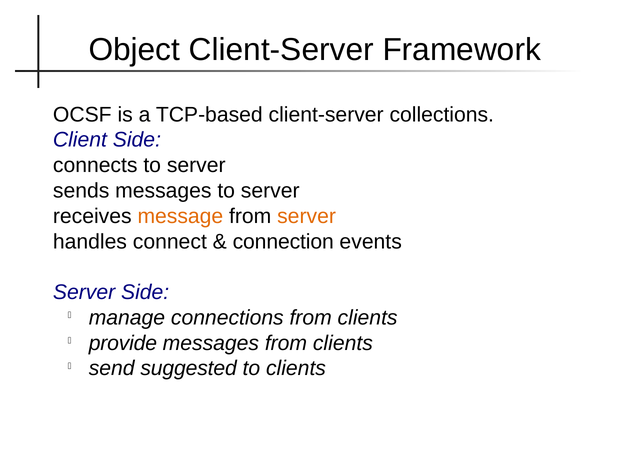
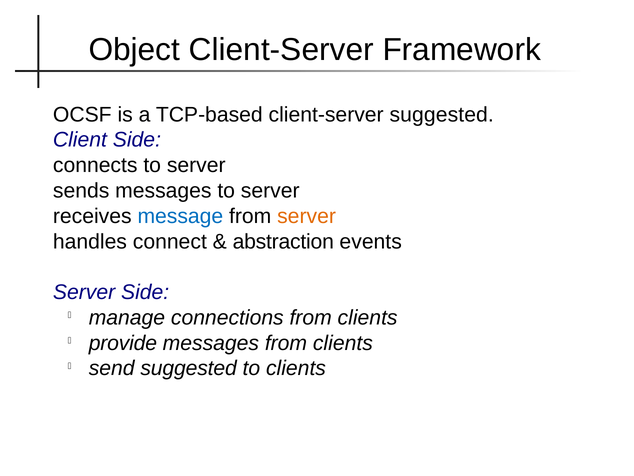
client-server collections: collections -> suggested
message colour: orange -> blue
connection: connection -> abstraction
